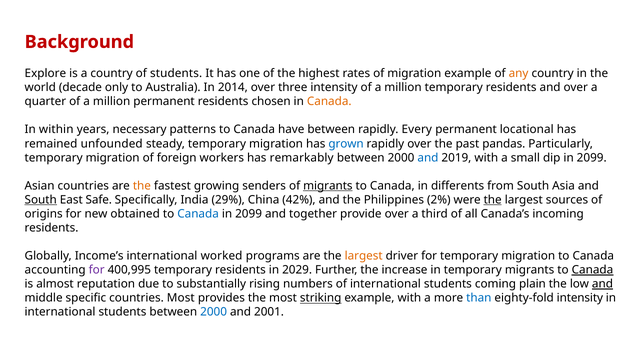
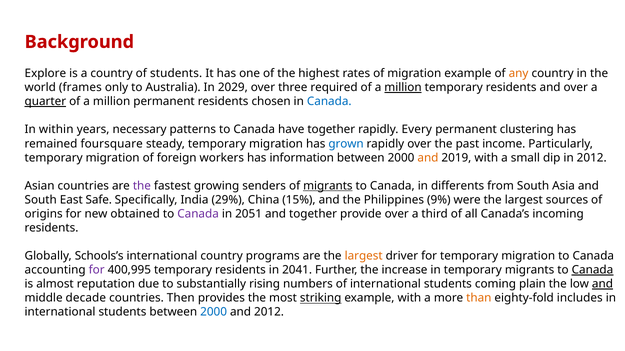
decade: decade -> frames
2014: 2014 -> 2029
three intensity: intensity -> required
million at (403, 88) underline: none -> present
quarter underline: none -> present
Canada at (329, 102) colour: orange -> blue
have between: between -> together
locational: locational -> clustering
unfounded: unfounded -> foursquare
pandas: pandas -> income
remarkably: remarkably -> information
and at (428, 158) colour: blue -> orange
dip in 2099: 2099 -> 2012
the at (142, 186) colour: orange -> purple
South at (41, 200) underline: present -> none
42%: 42% -> 15%
2%: 2% -> 9%
the at (493, 200) underline: present -> none
Canada at (198, 214) colour: blue -> purple
2099 at (249, 214): 2099 -> 2051
Income’s: Income’s -> Schools’s
international worked: worked -> country
2029: 2029 -> 2041
specific: specific -> decade
countries Most: Most -> Then
than colour: blue -> orange
eighty-fold intensity: intensity -> includes
and 2001: 2001 -> 2012
